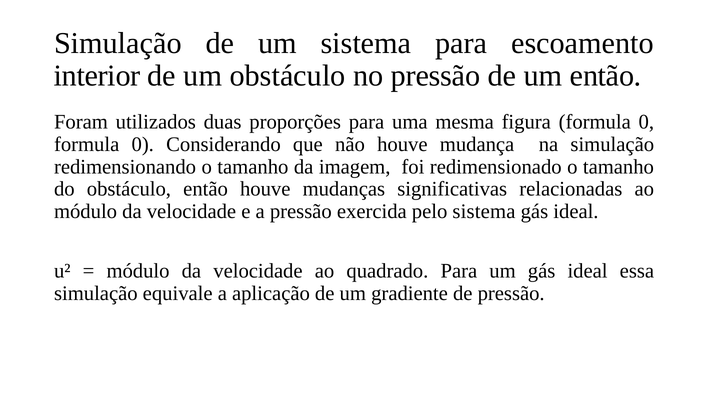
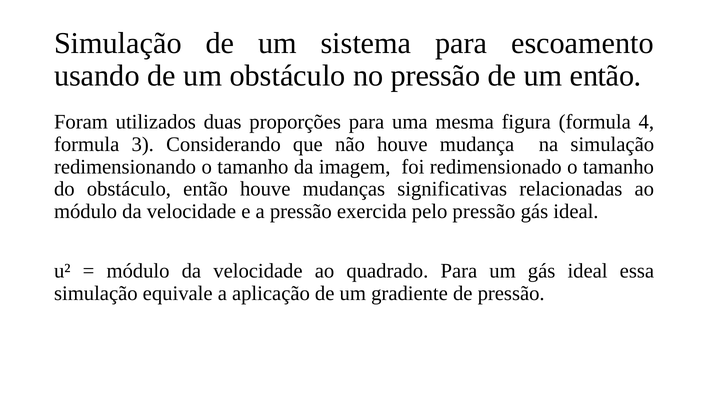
interior: interior -> usando
figura formula 0: 0 -> 4
0 at (143, 144): 0 -> 3
pelo sistema: sistema -> pressão
